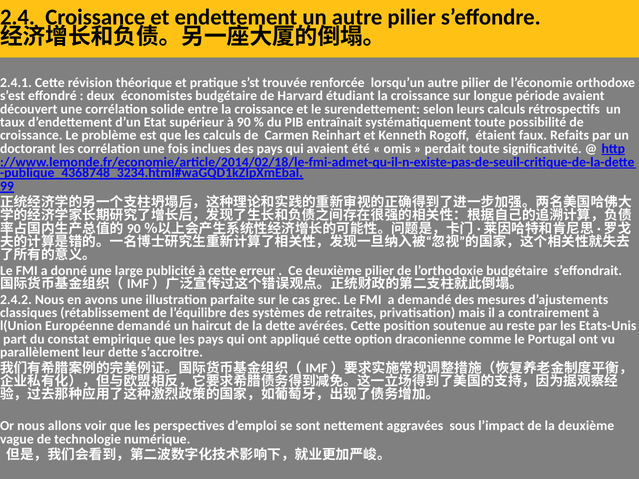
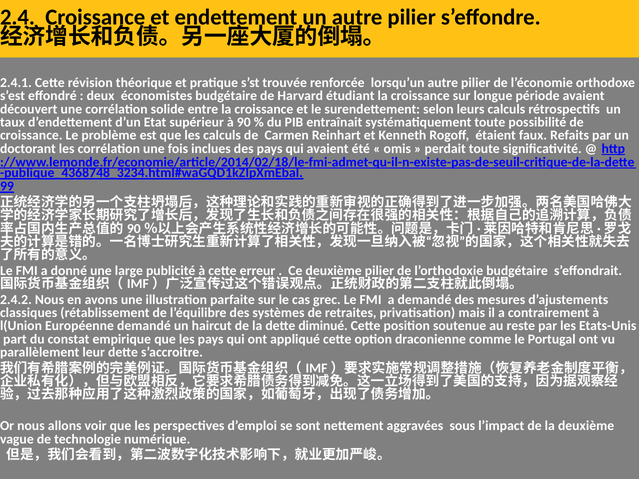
avérées: avérées -> diminué
